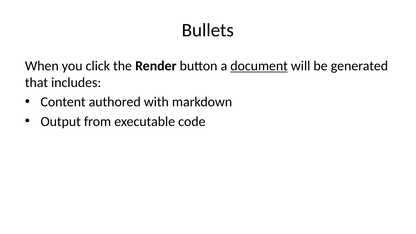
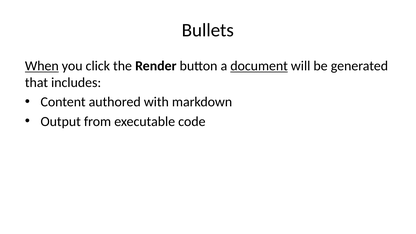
When underline: none -> present
